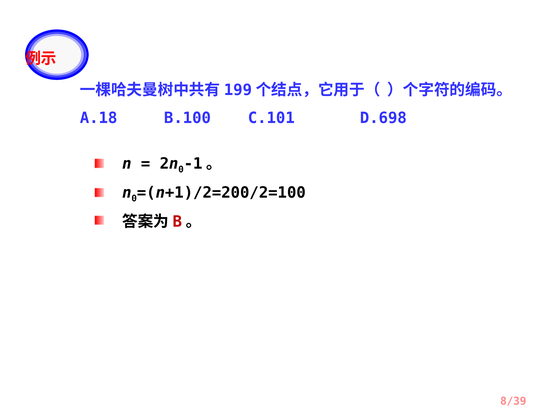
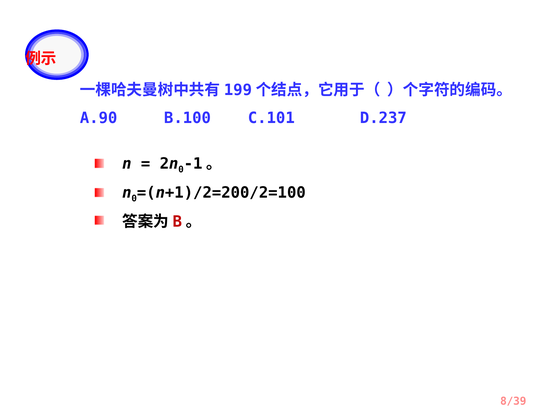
A.18: A.18 -> A.90
D.698: D.698 -> D.237
